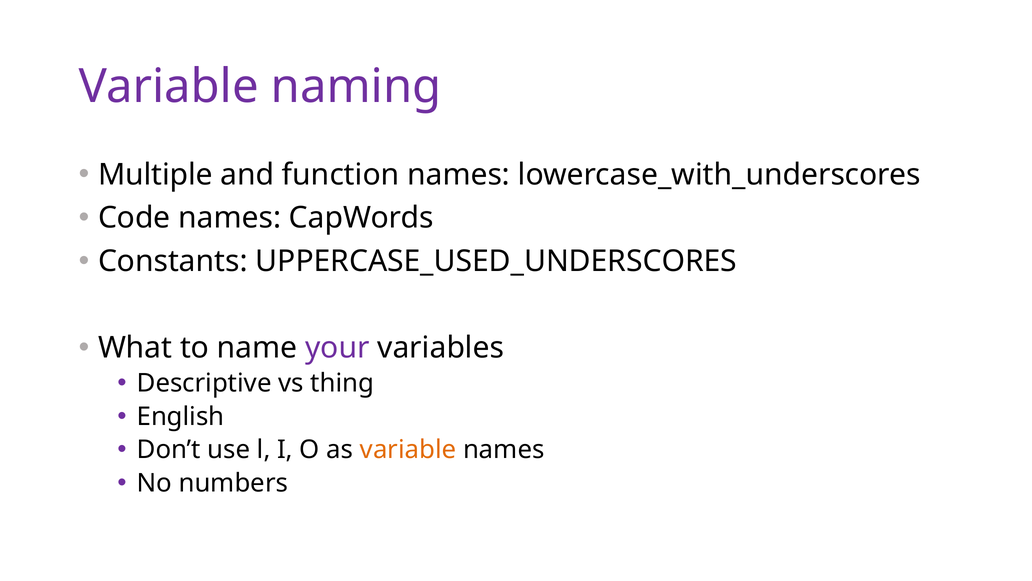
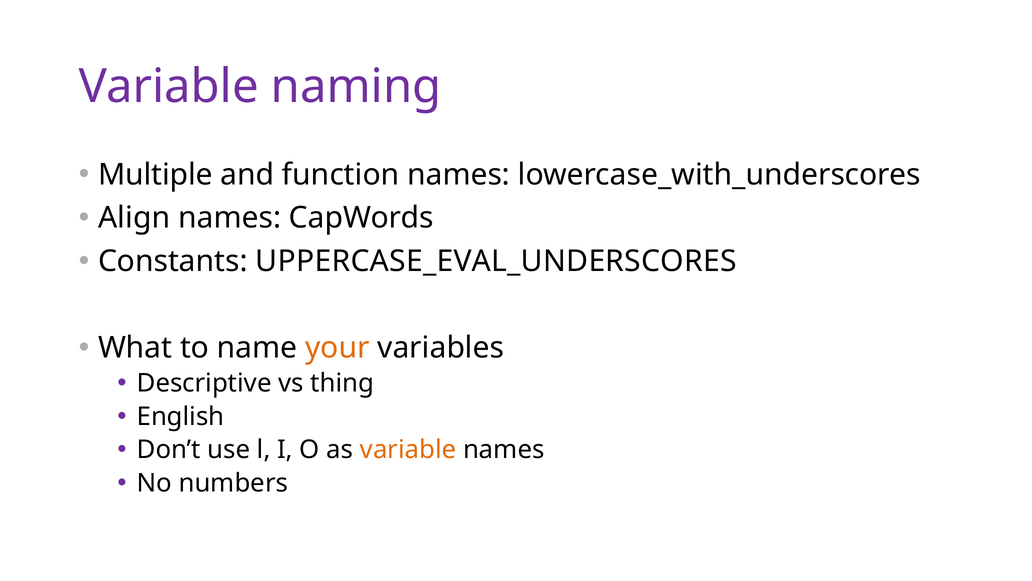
Code: Code -> Align
UPPERCASE_USED_UNDERSCORES: UPPERCASE_USED_UNDERSCORES -> UPPERCASE_EVAL_UNDERSCORES
your colour: purple -> orange
